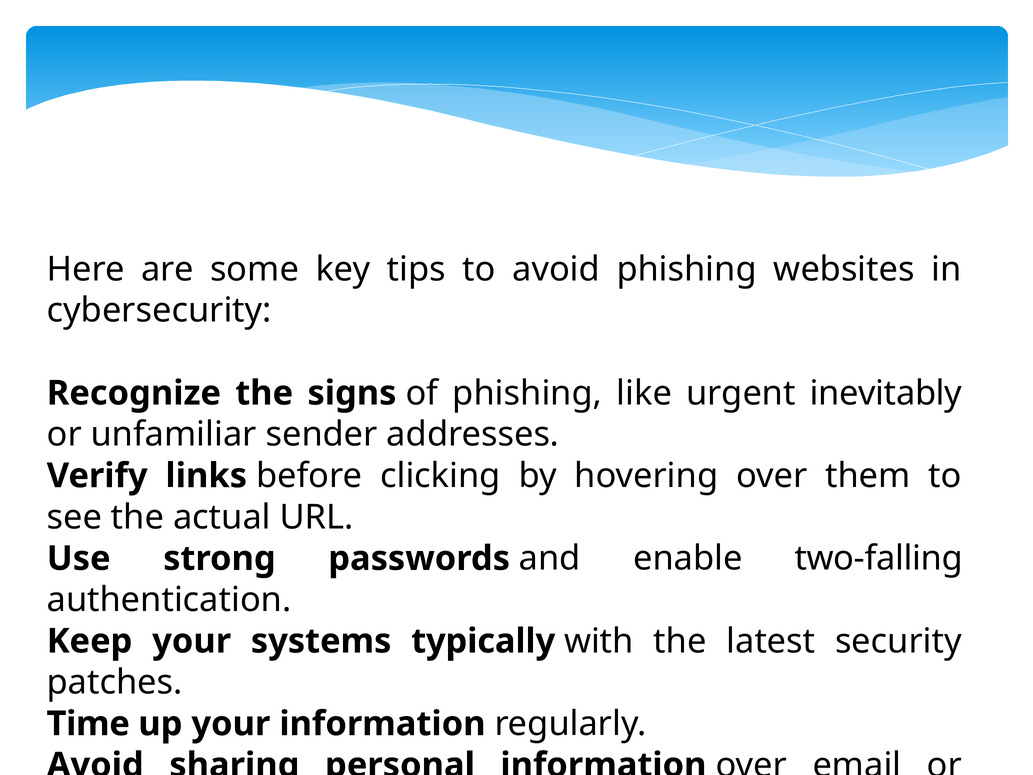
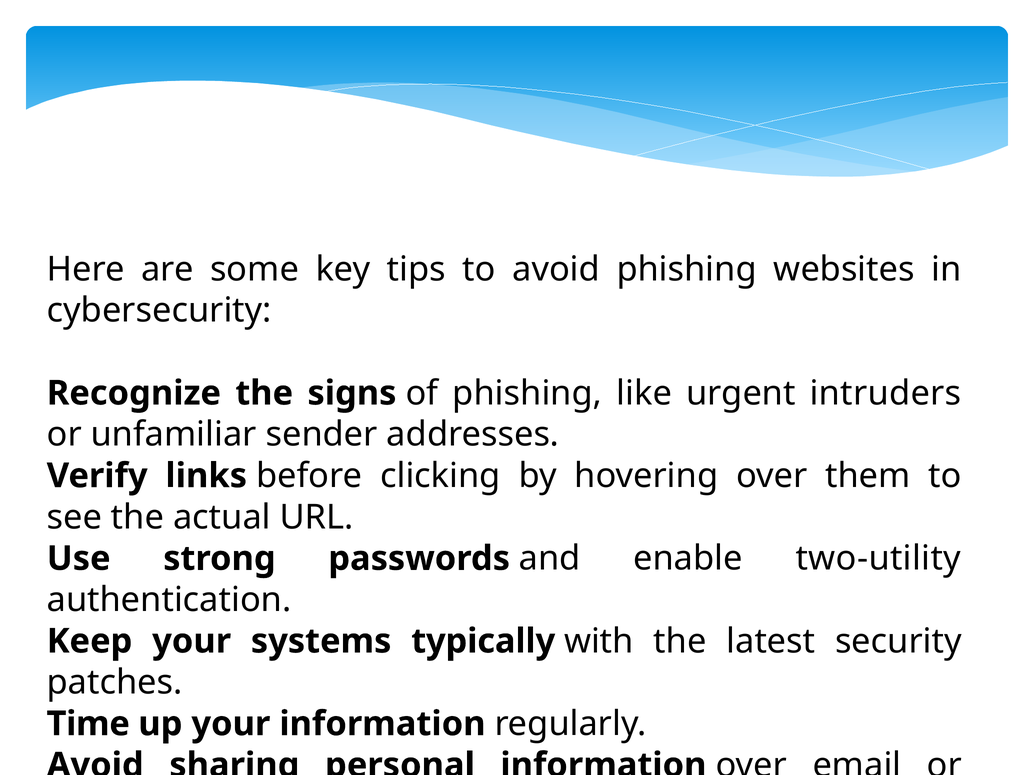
inevitably: inevitably -> intruders
two-falling: two-falling -> two-utility
